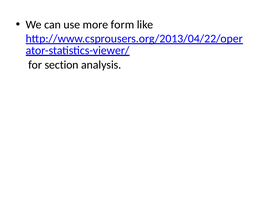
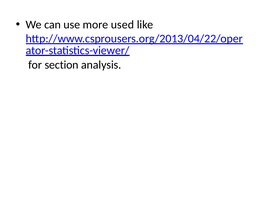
form: form -> used
